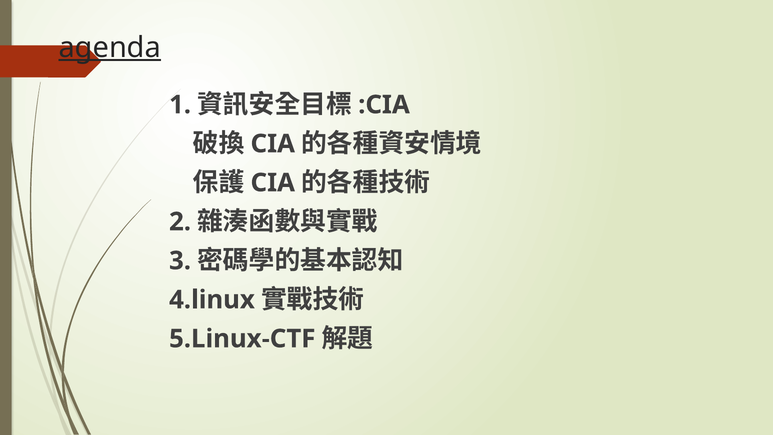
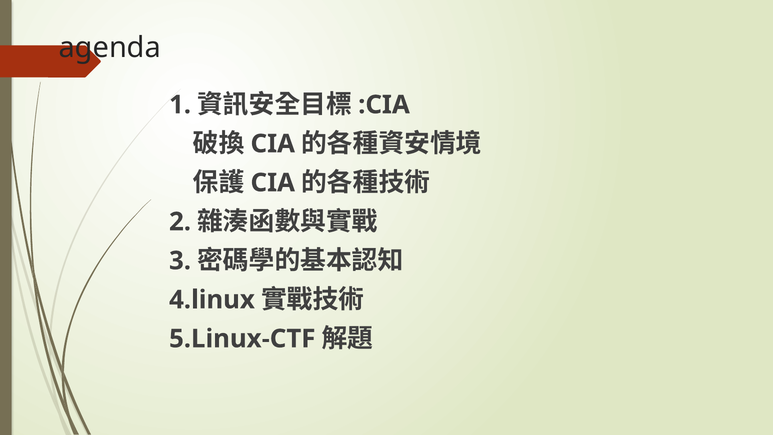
agenda underline: present -> none
